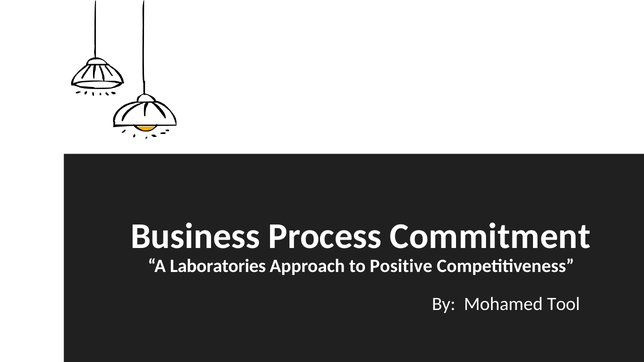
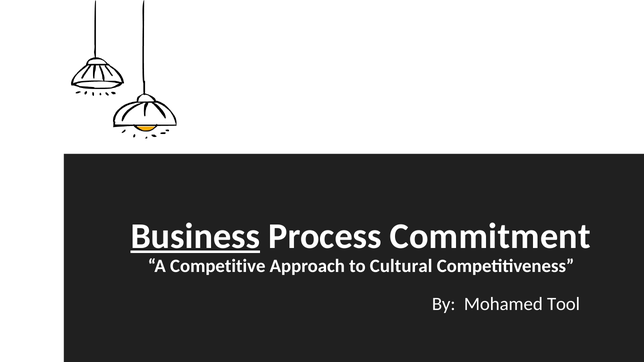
Business underline: none -> present
Laboratories: Laboratories -> Competitive
Positive: Positive -> Cultural
